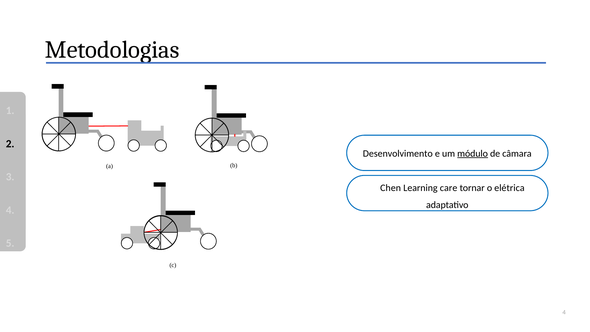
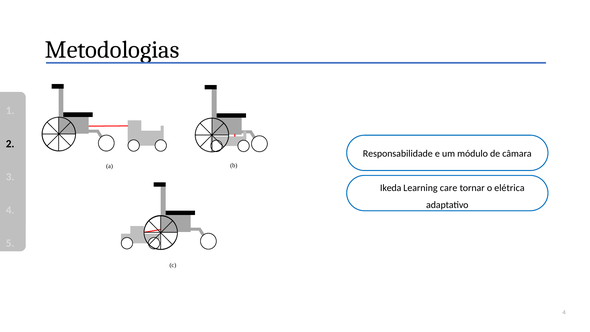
Desenvolvimento: Desenvolvimento -> Responsabilidade
módulo underline: present -> none
Chen: Chen -> Ikeda
